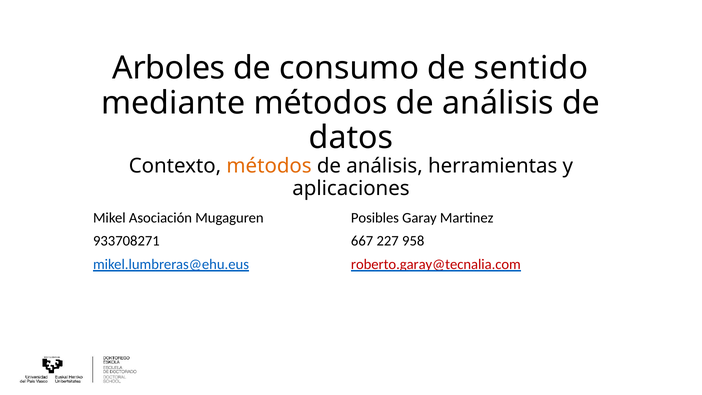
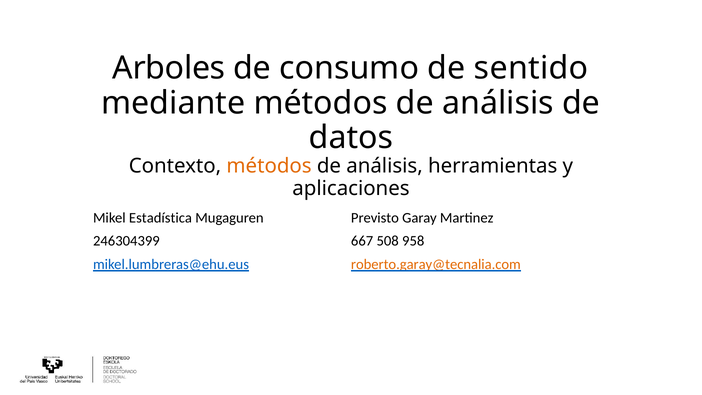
Asociación: Asociación -> Estadística
Posibles: Posibles -> Previsto
933708271: 933708271 -> 246304399
227: 227 -> 508
roberto.garay@tecnalia.com colour: red -> orange
